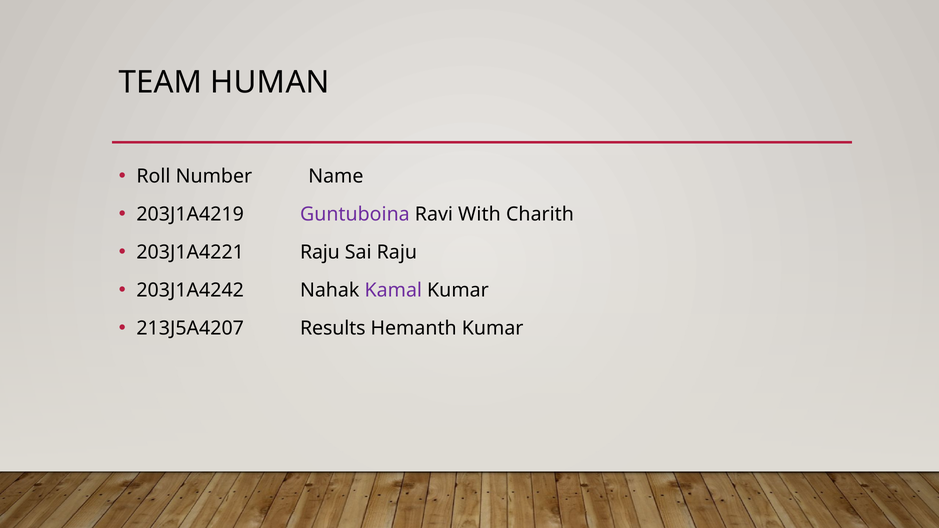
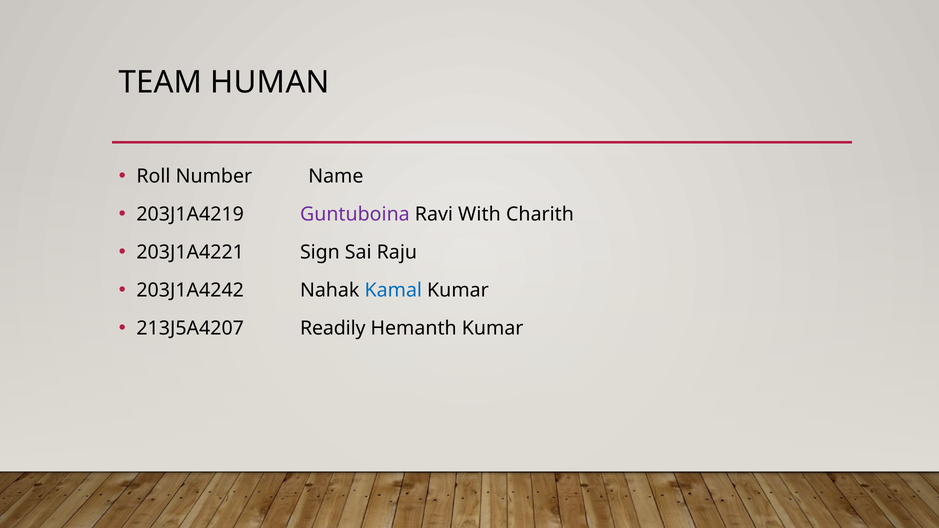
203J1A4221 Raju: Raju -> Sign
Kamal colour: purple -> blue
Results: Results -> Readily
